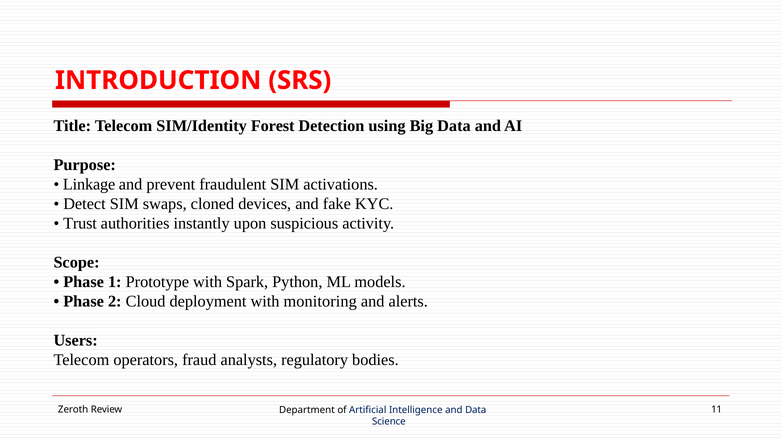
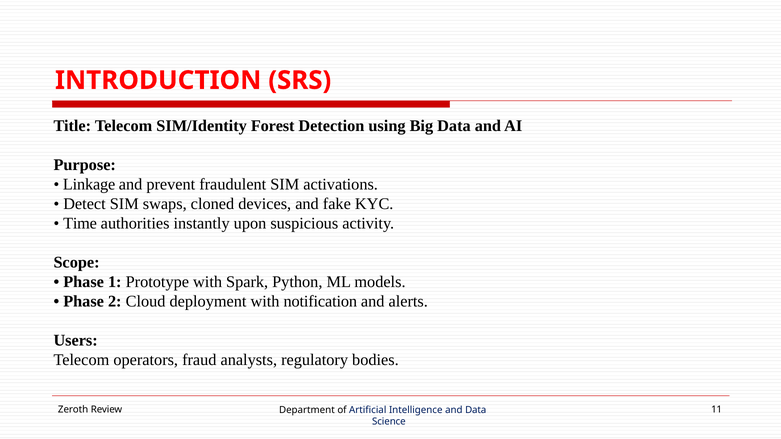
Trust: Trust -> Time
monitoring: monitoring -> notification
